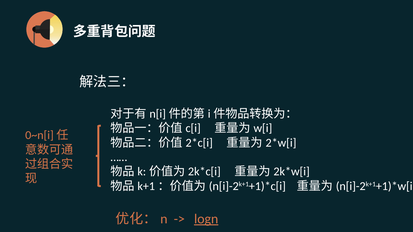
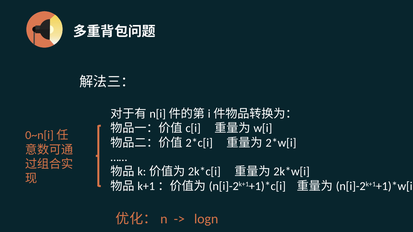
logn underline: present -> none
